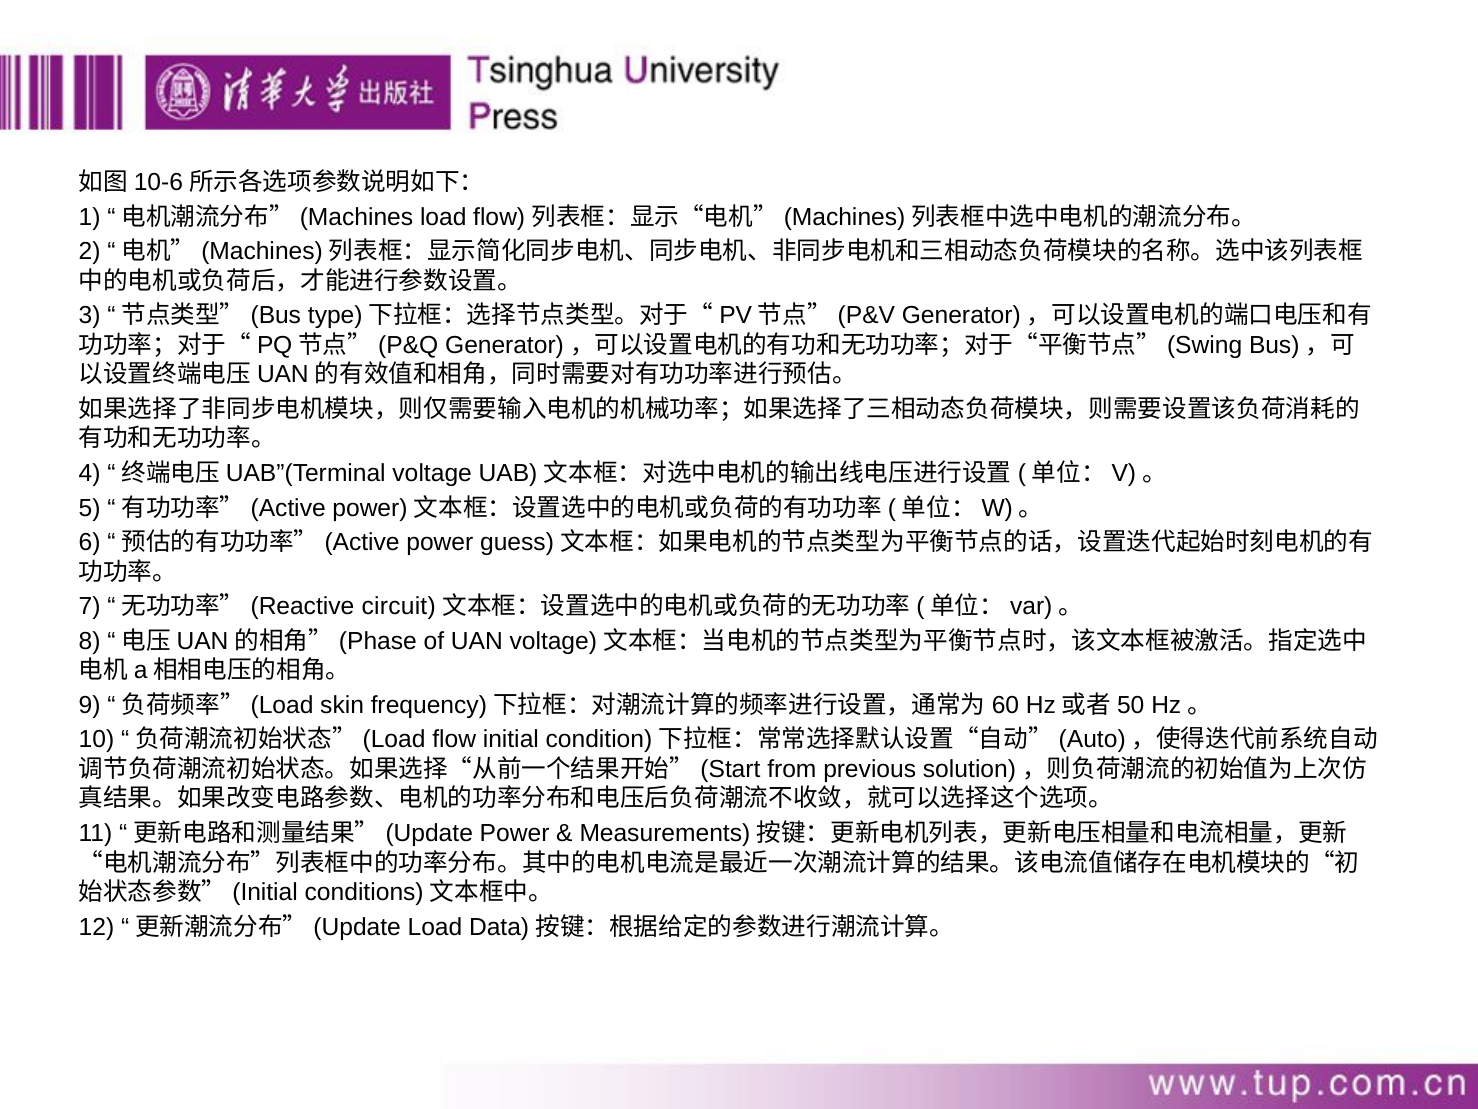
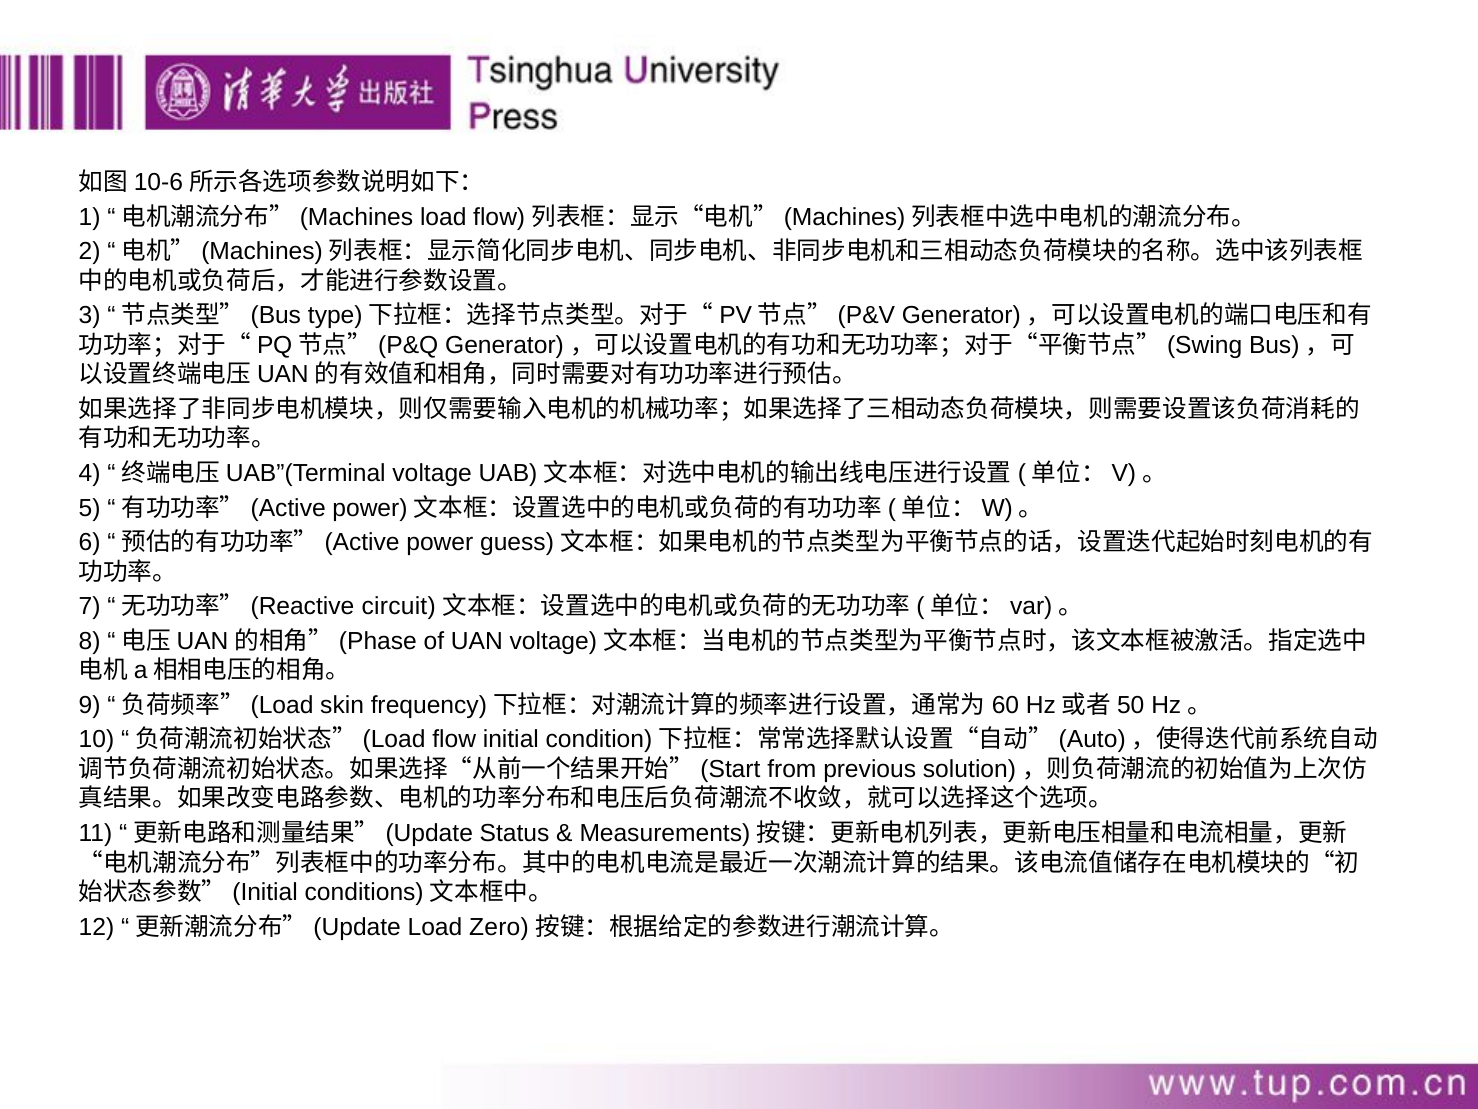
Power at (515, 833): Power -> Status
Data: Data -> Zero
